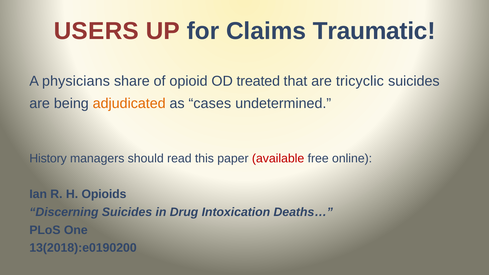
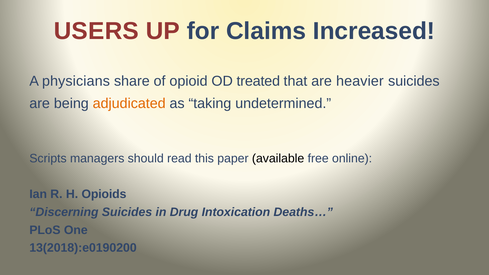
Traumatic: Traumatic -> Increased
tricyclic: tricyclic -> heavier
cases: cases -> taking
History: History -> Scripts
available colour: red -> black
